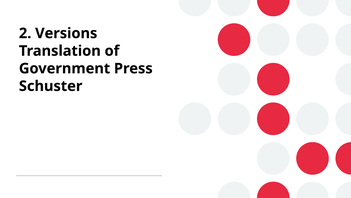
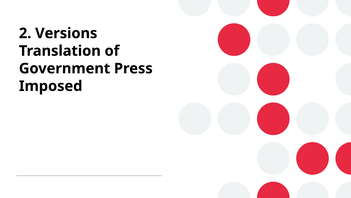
Schuster: Schuster -> Imposed
